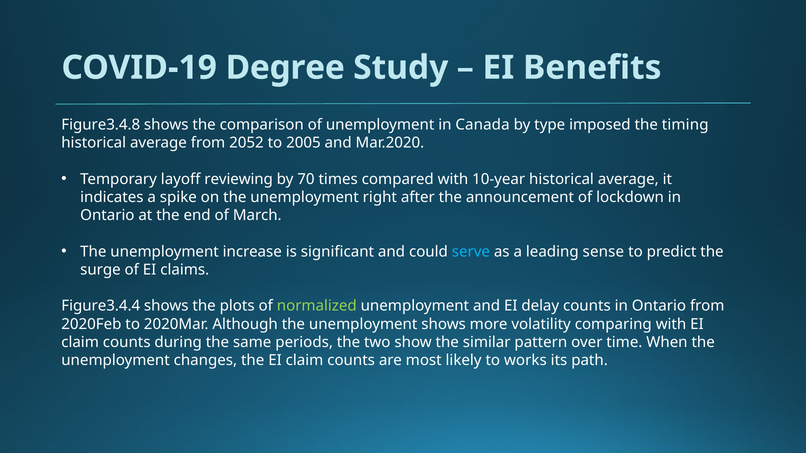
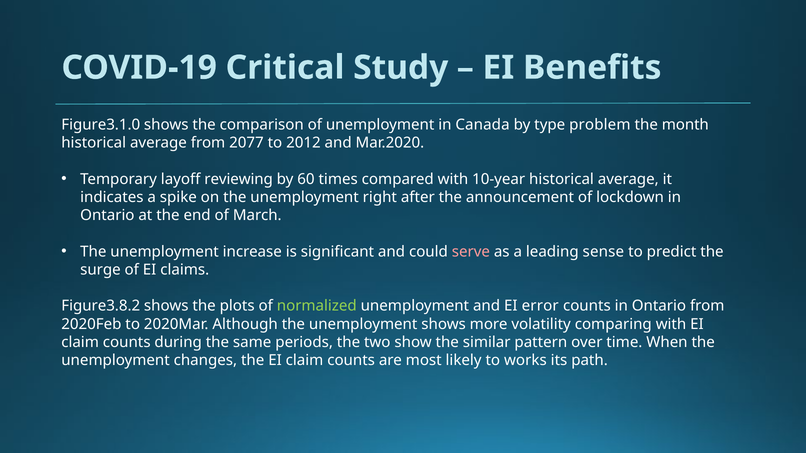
Degree: Degree -> Critical
Figure3.4.8: Figure3.4.8 -> Figure3.1.0
imposed: imposed -> problem
timing: timing -> month
2052: 2052 -> 2077
2005: 2005 -> 2012
70: 70 -> 60
serve colour: light blue -> pink
Figure3.4.4: Figure3.4.4 -> Figure3.8.2
delay: delay -> error
